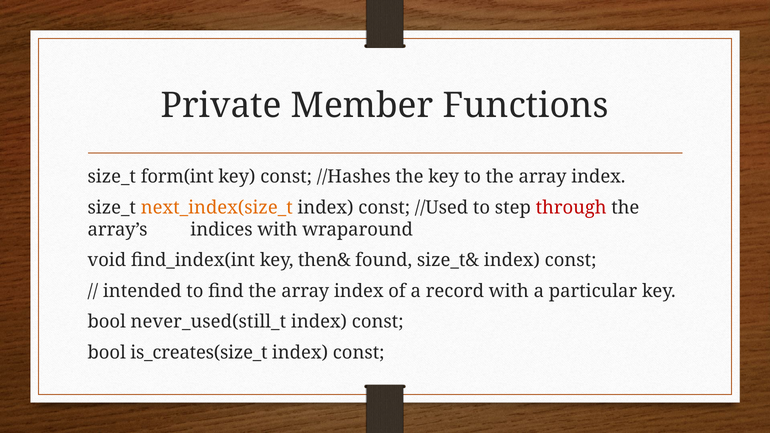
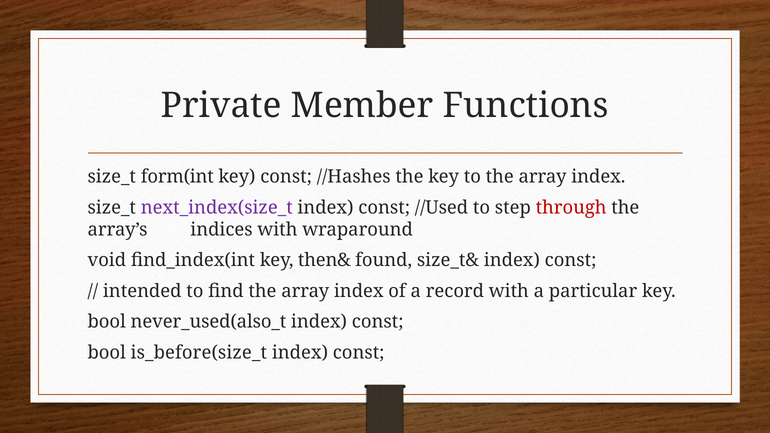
next_index(size_t colour: orange -> purple
never_used(still_t: never_used(still_t -> never_used(also_t
is_creates(size_t: is_creates(size_t -> is_before(size_t
